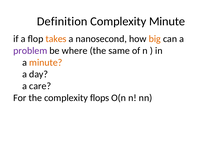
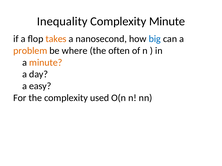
Definition: Definition -> Inequality
big colour: orange -> blue
problem colour: purple -> orange
same: same -> often
care: care -> easy
flops: flops -> used
